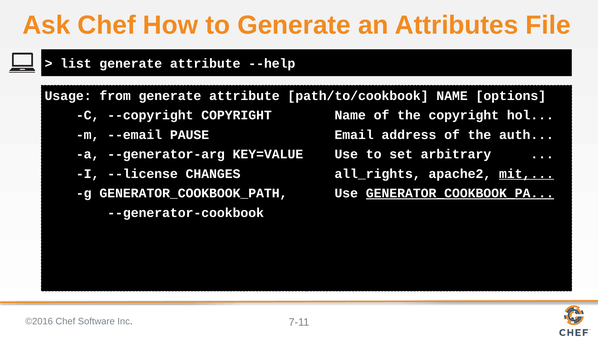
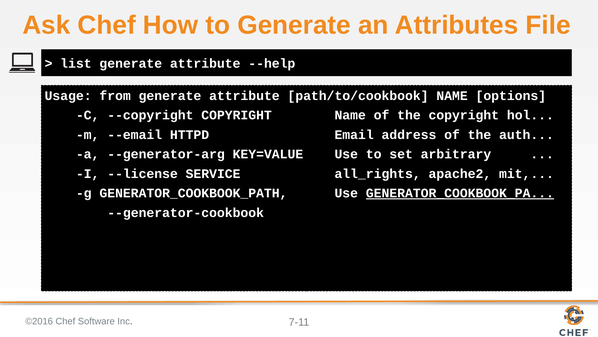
PAUSE: PAUSE -> HTTPD
CHANGES: CHANGES -> SERVICE
mit underline: present -> none
